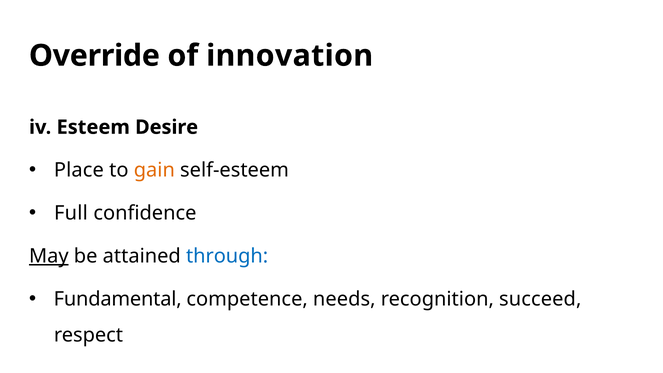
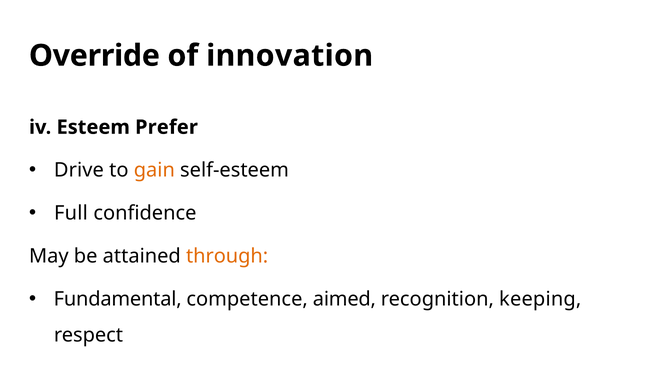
Desire: Desire -> Prefer
Place: Place -> Drive
May underline: present -> none
through colour: blue -> orange
needs: needs -> aimed
succeed: succeed -> keeping
